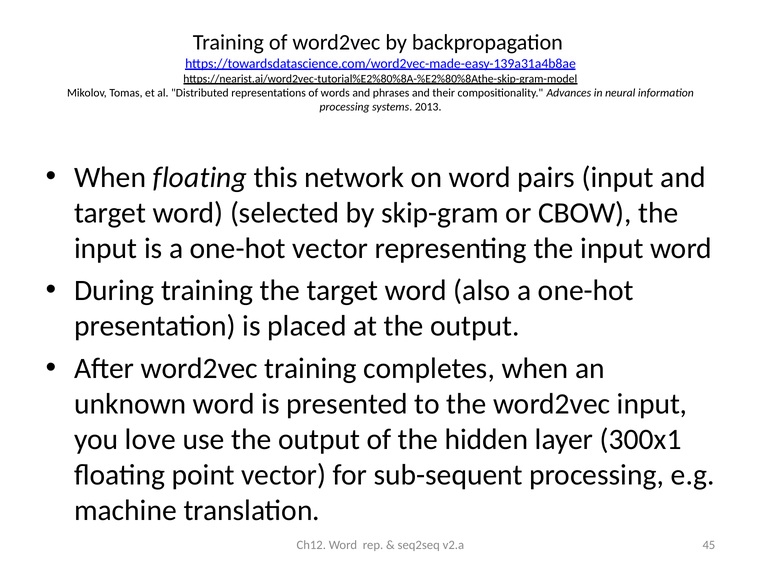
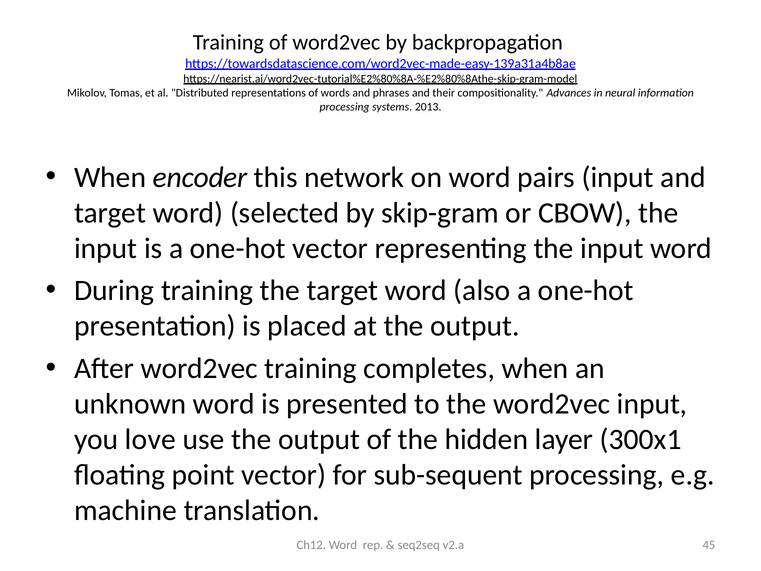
When floating: floating -> encoder
